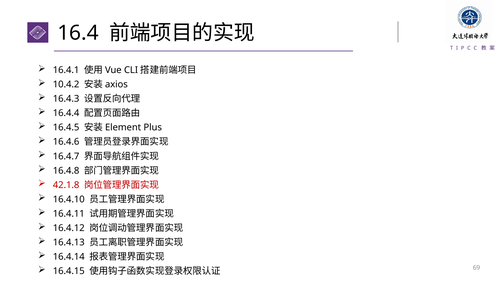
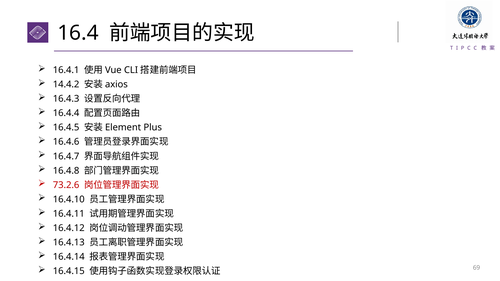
10.4.2: 10.4.2 -> 14.4.2
42.1.8: 42.1.8 -> 73.2.6
